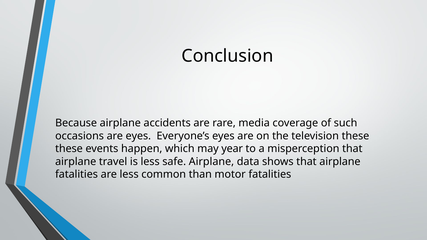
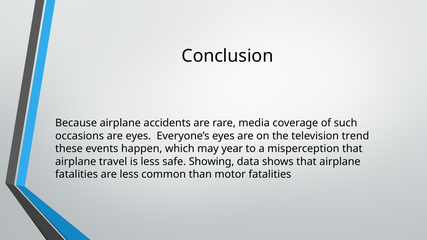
television these: these -> trend
safe Airplane: Airplane -> Showing
